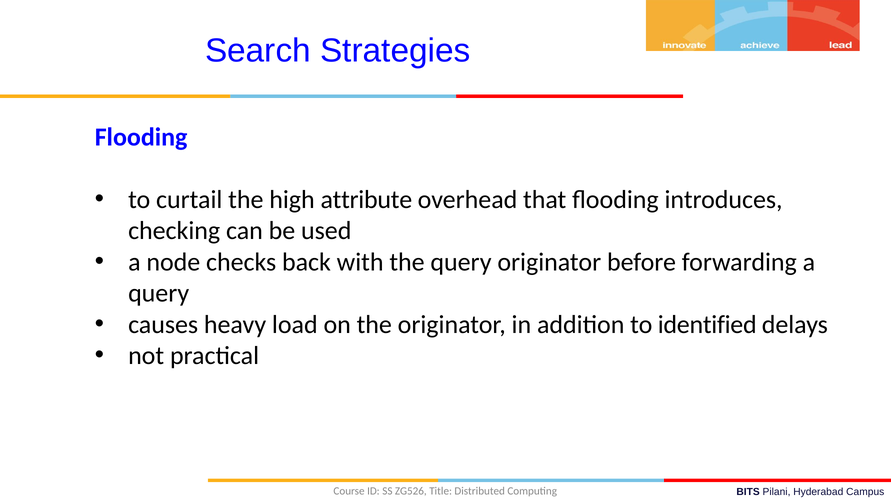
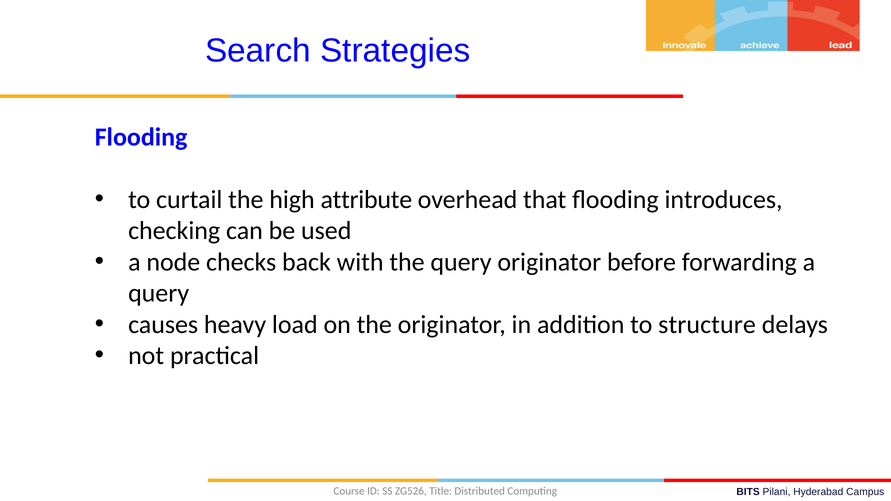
identified: identified -> structure
